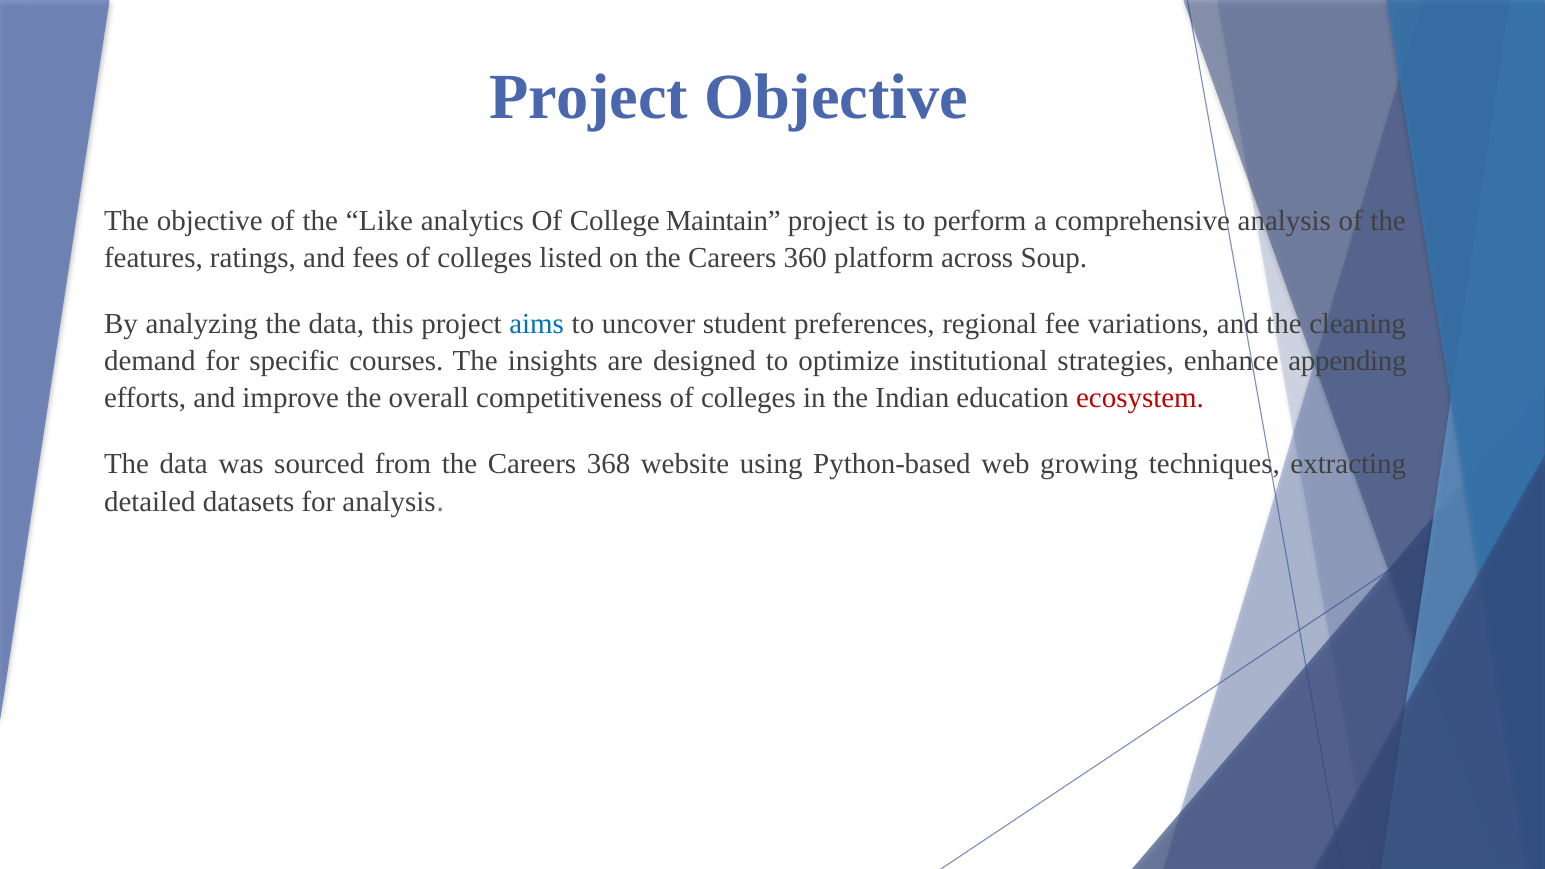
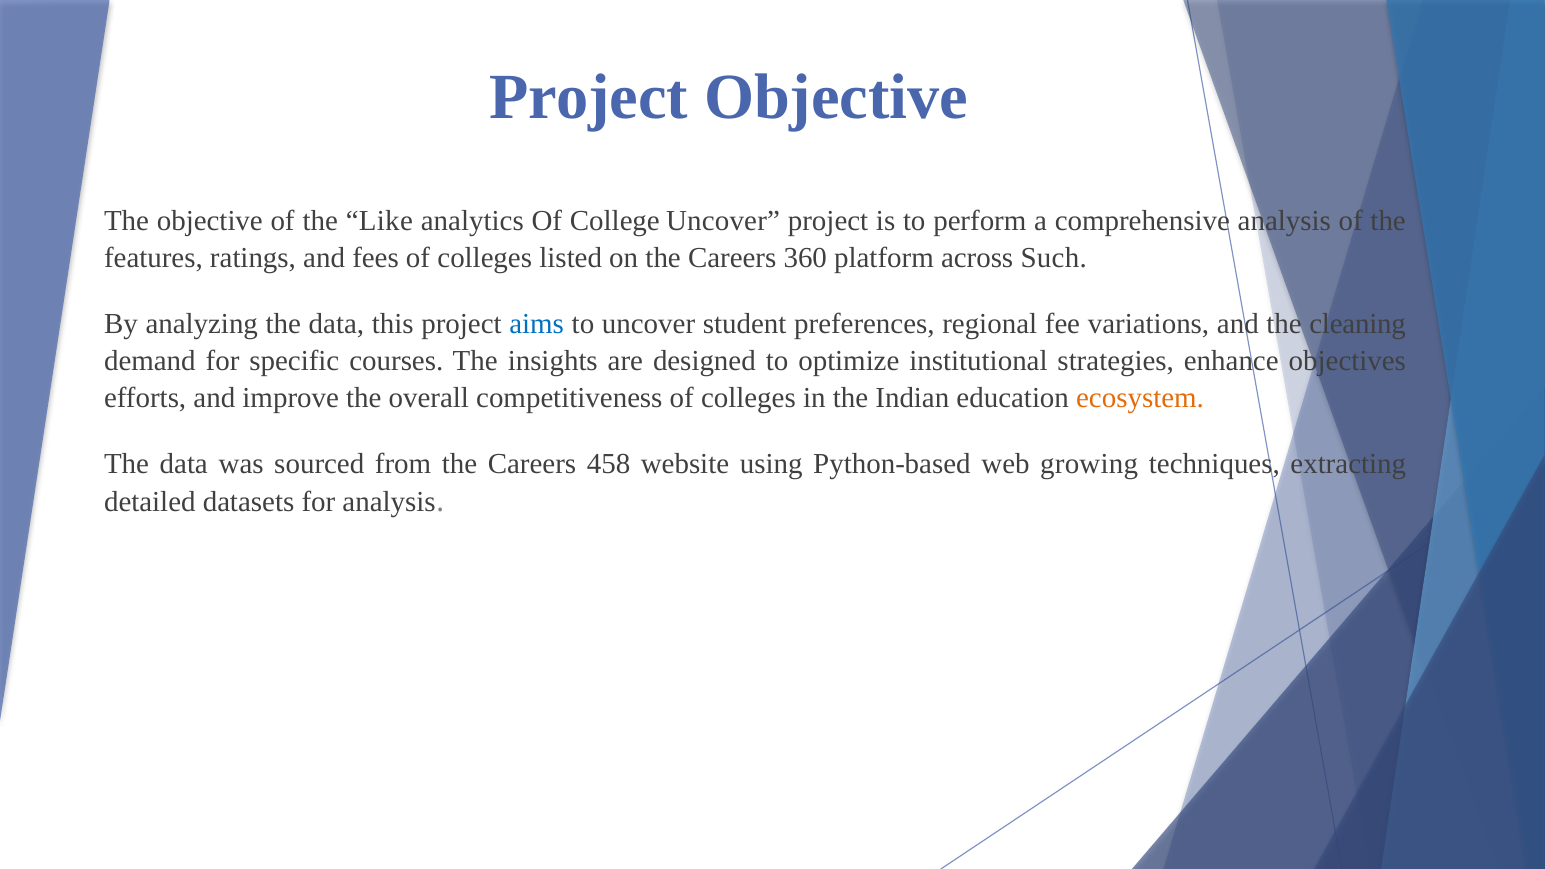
College Maintain: Maintain -> Uncover
Soup: Soup -> Such
appending: appending -> objectives
ecosystem colour: red -> orange
368: 368 -> 458
